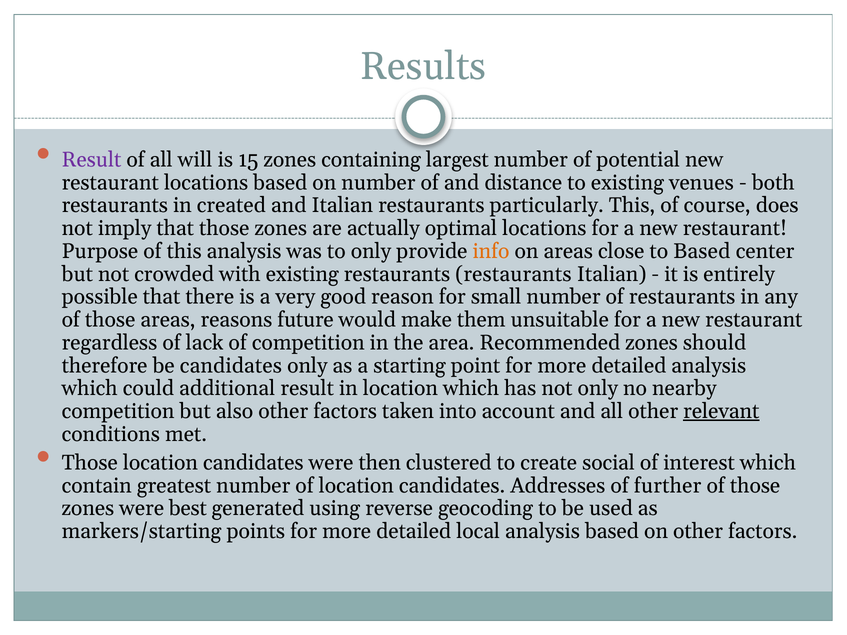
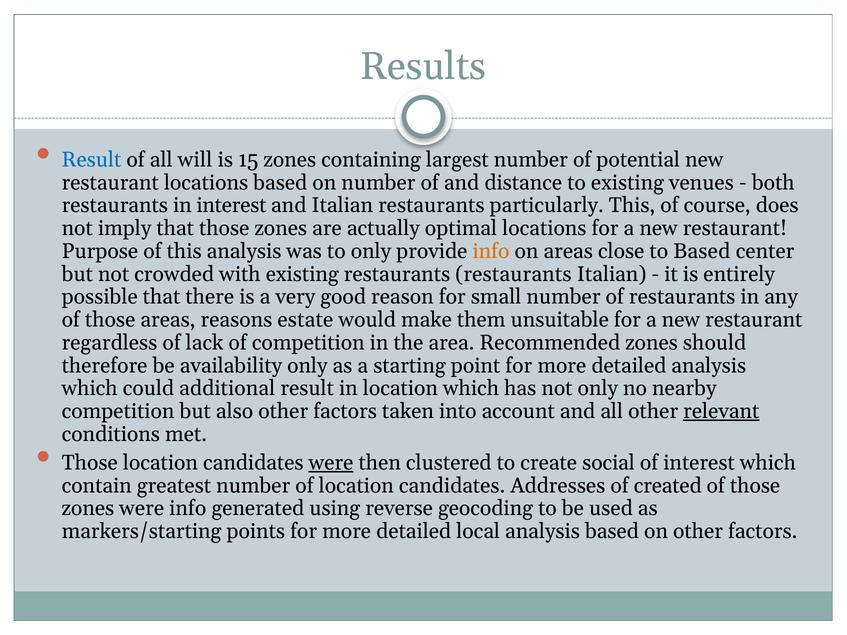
Result at (92, 160) colour: purple -> blue
in created: created -> interest
future: future -> estate
be candidates: candidates -> availability
were at (331, 463) underline: none -> present
further: further -> created
were best: best -> info
